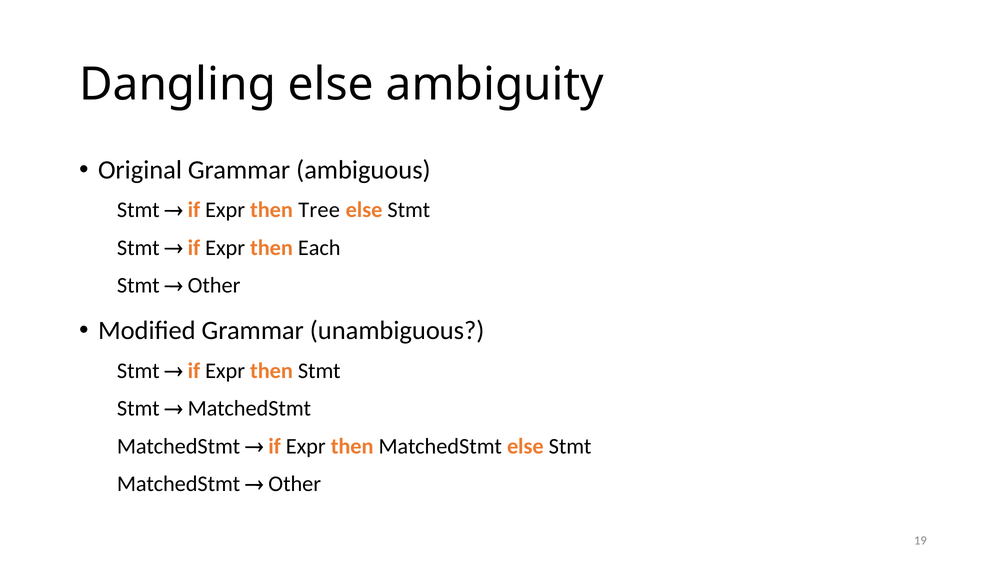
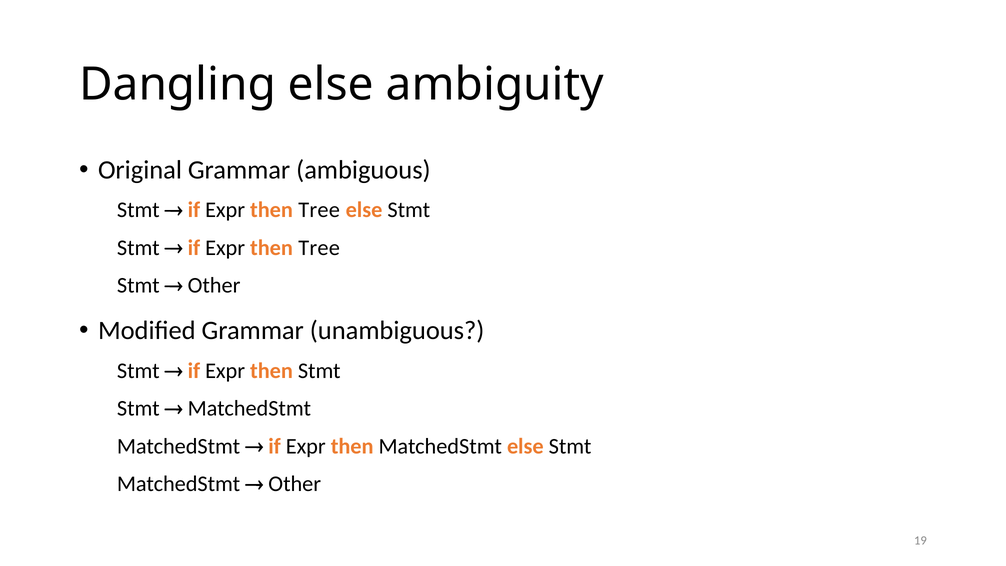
Each at (319, 248): Each -> Tree
